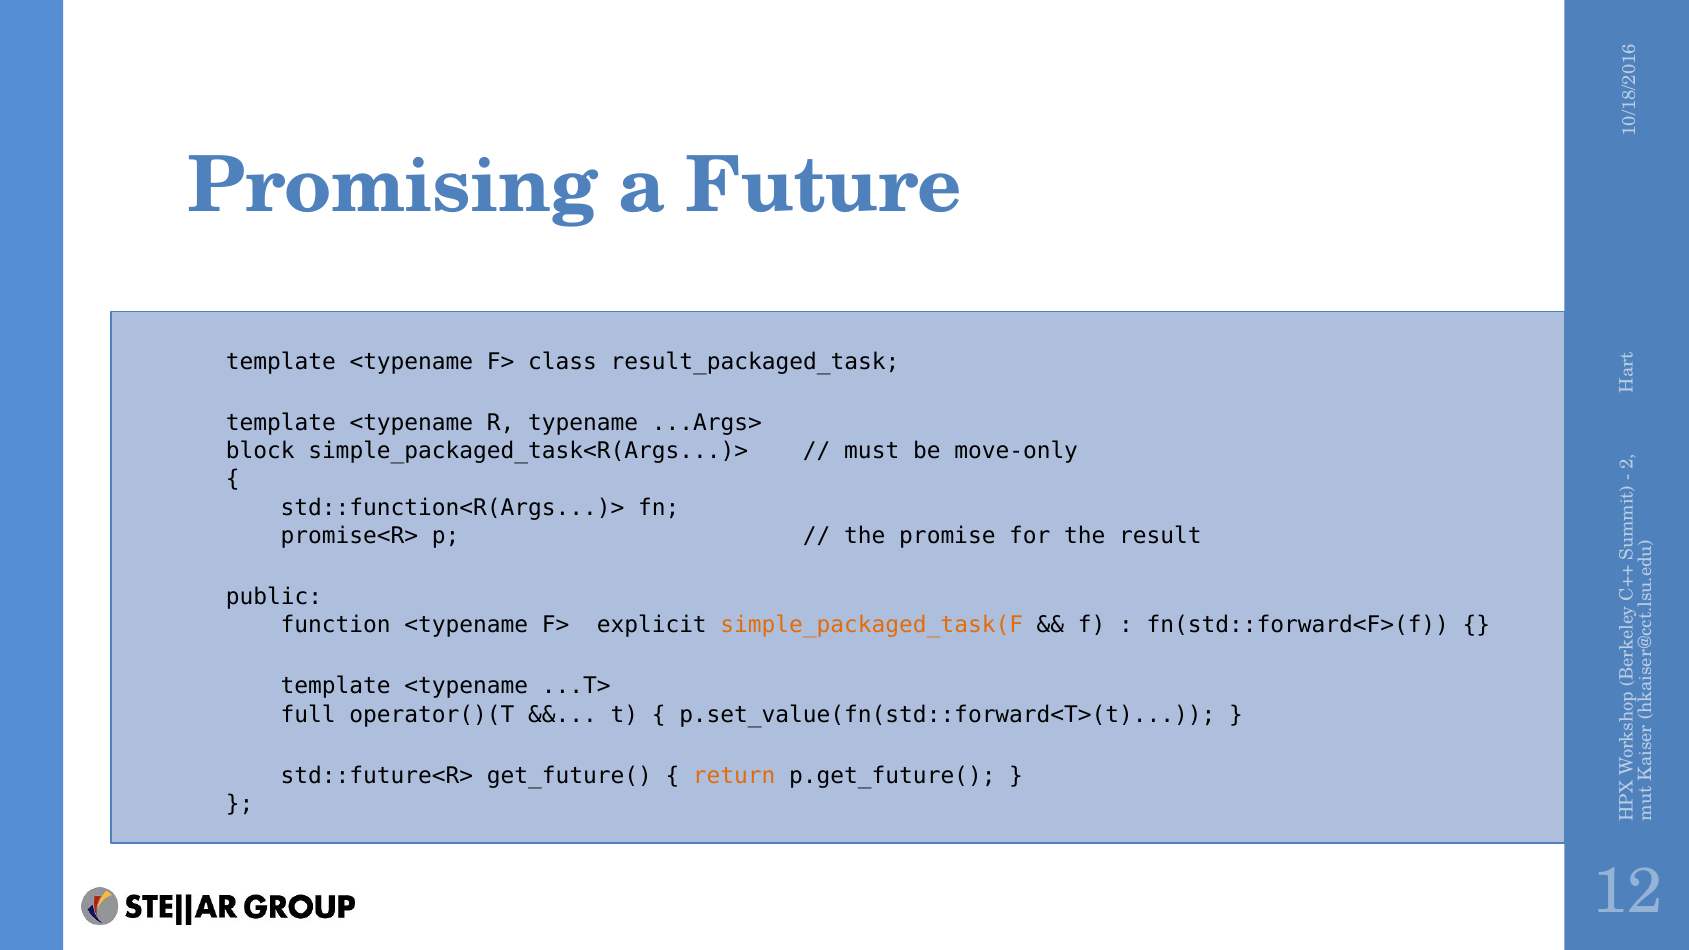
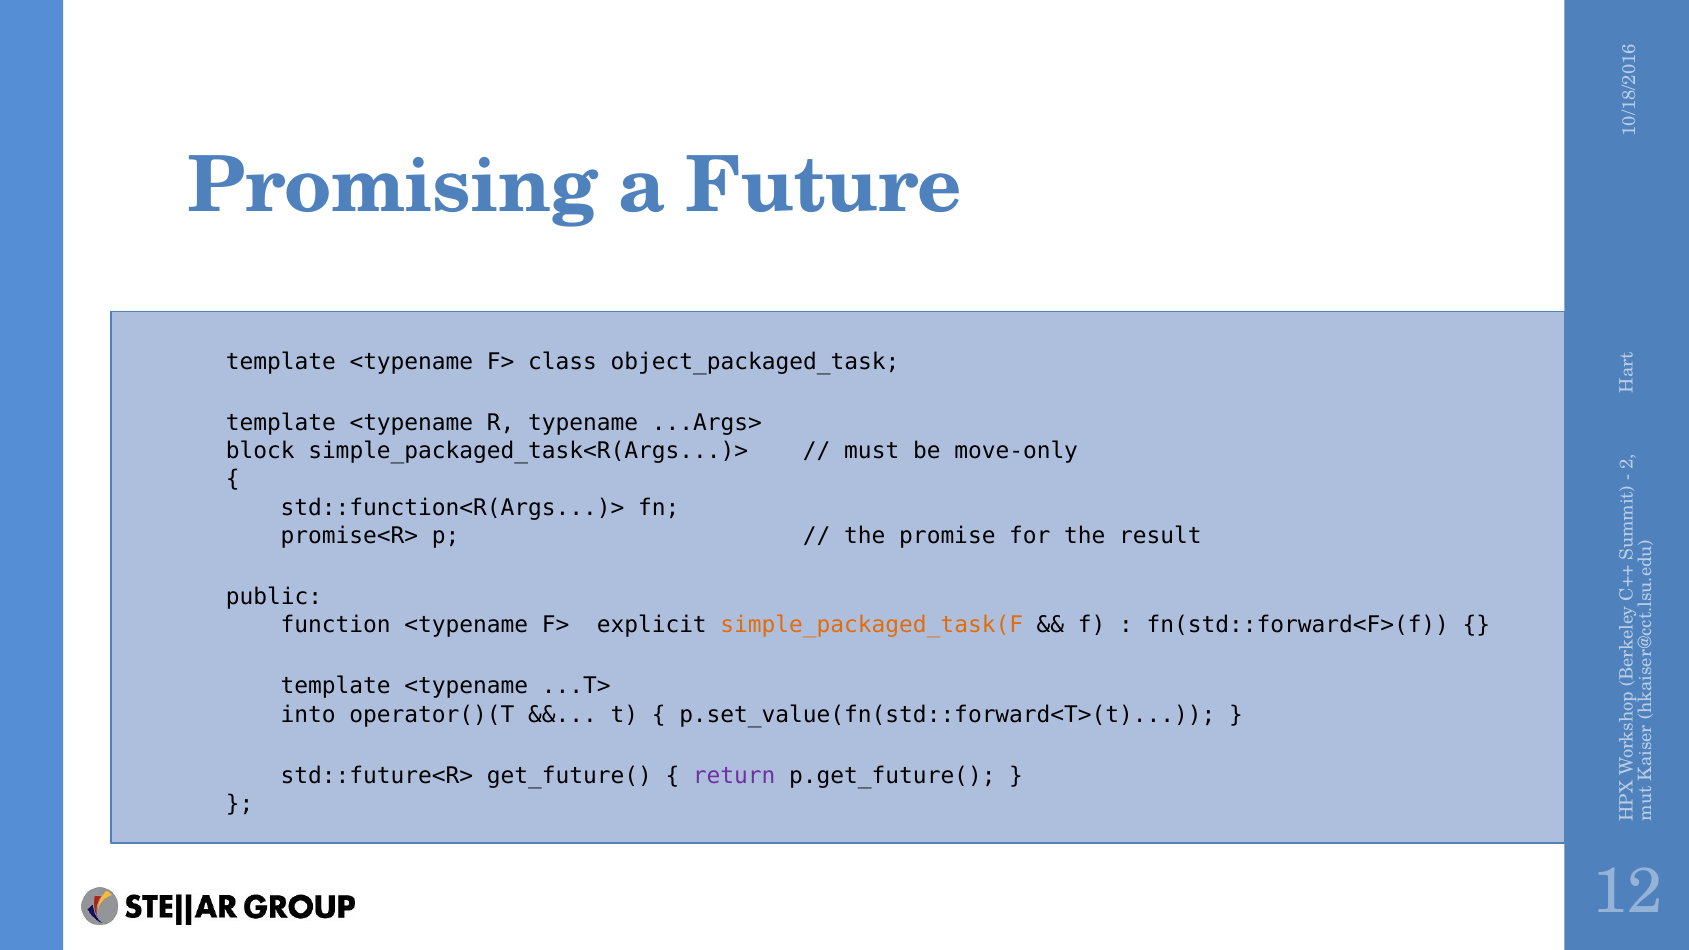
result_packaged_task: result_packaged_task -> object_packaged_task
full: full -> into
return colour: orange -> purple
